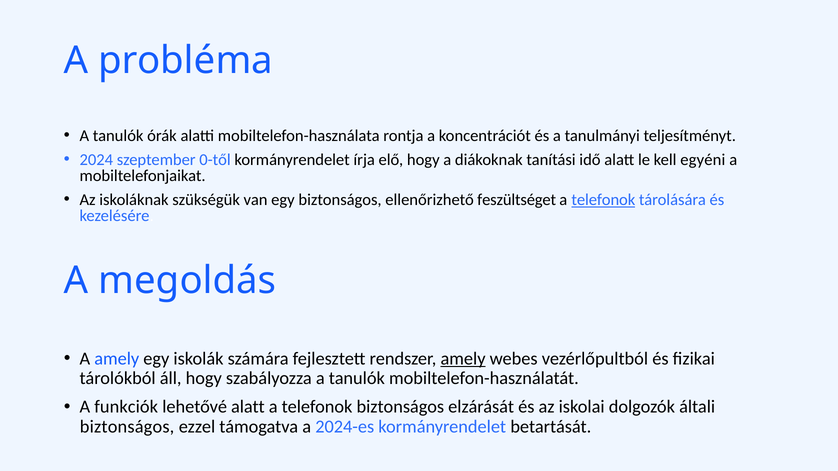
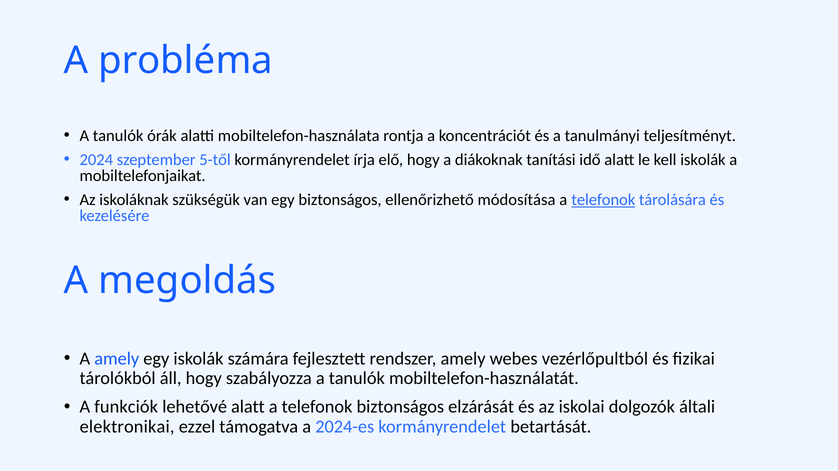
0-től: 0-től -> 5-től
kell egyéni: egyéni -> iskolák
feszültséget: feszültséget -> módosítása
amely at (463, 359) underline: present -> none
biztonságos at (127, 427): biztonságos -> elektronikai
